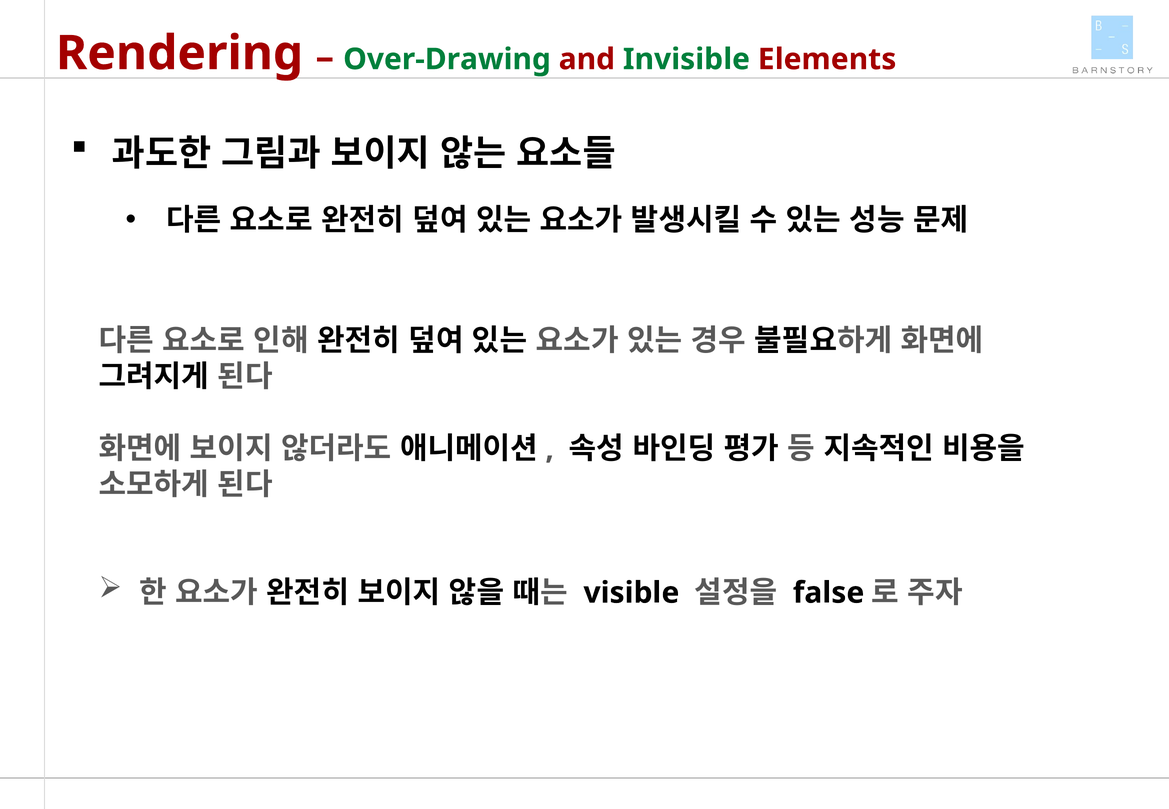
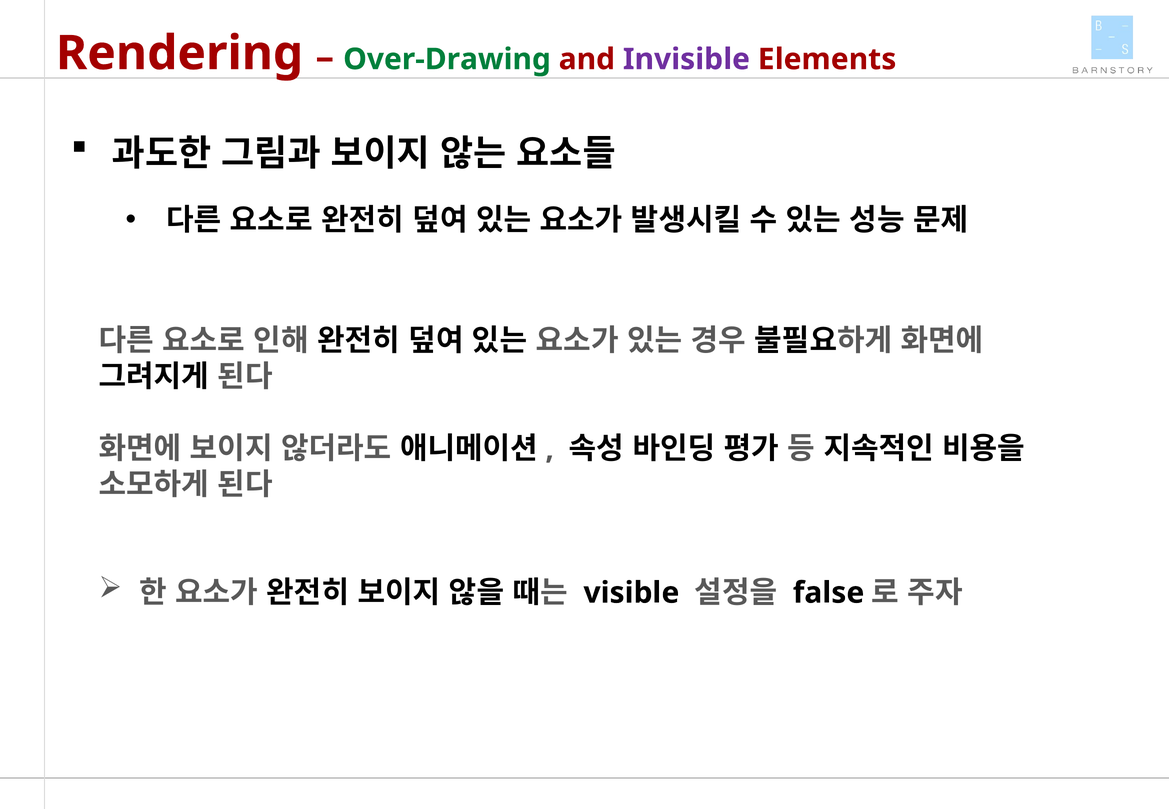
Invisible colour: green -> purple
